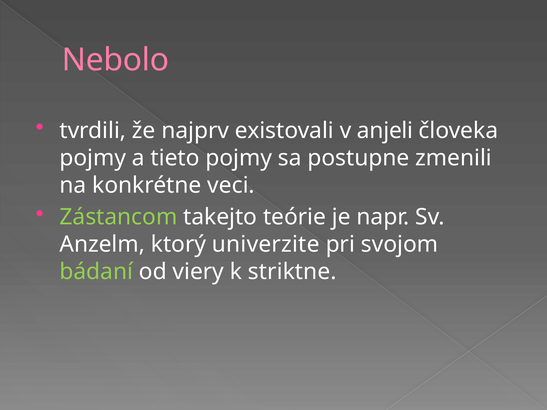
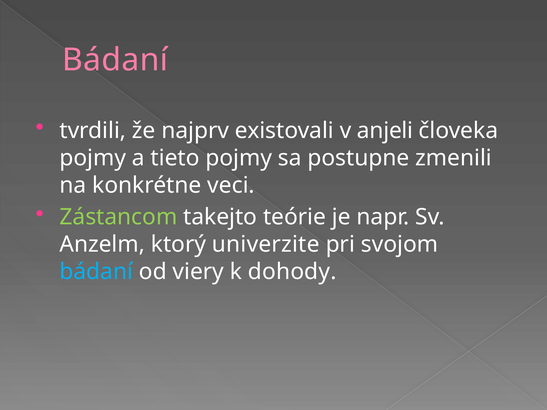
Nebolo at (115, 60): Nebolo -> Bádaní
bádaní at (96, 272) colour: light green -> light blue
striktne: striktne -> dohody
